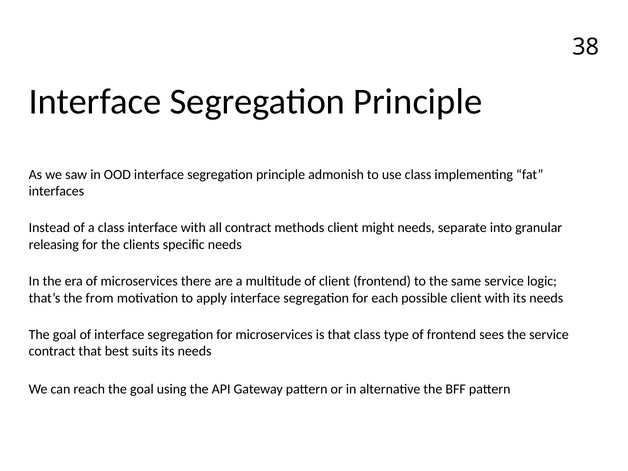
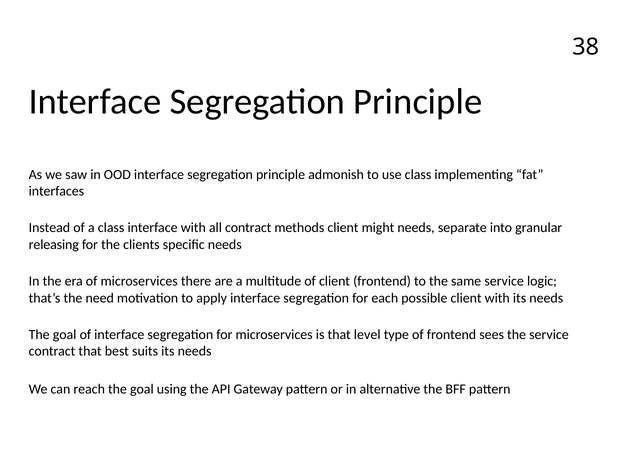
from: from -> need
that class: class -> level
